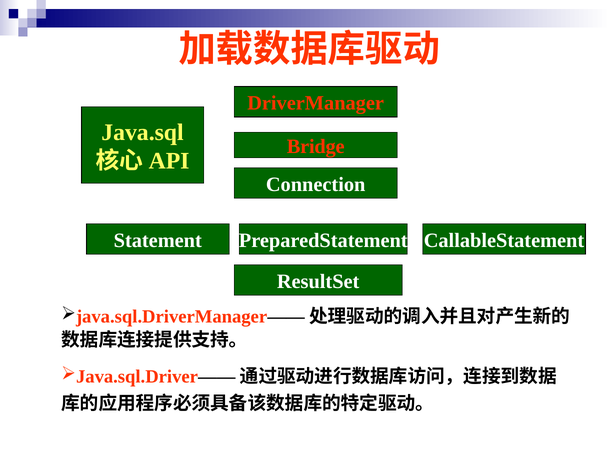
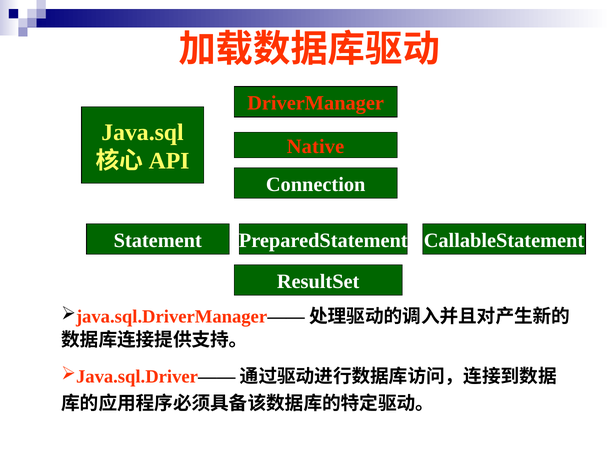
Bridge: Bridge -> Native
